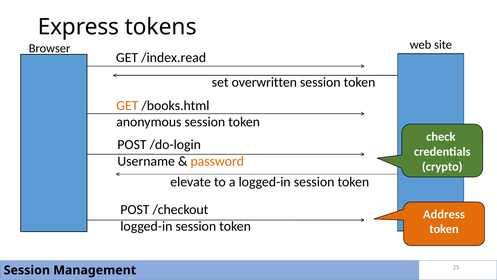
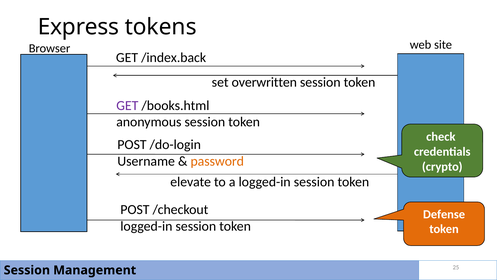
/index.read: /index.read -> /index.back
GET at (127, 105) colour: orange -> purple
Address: Address -> Defense
